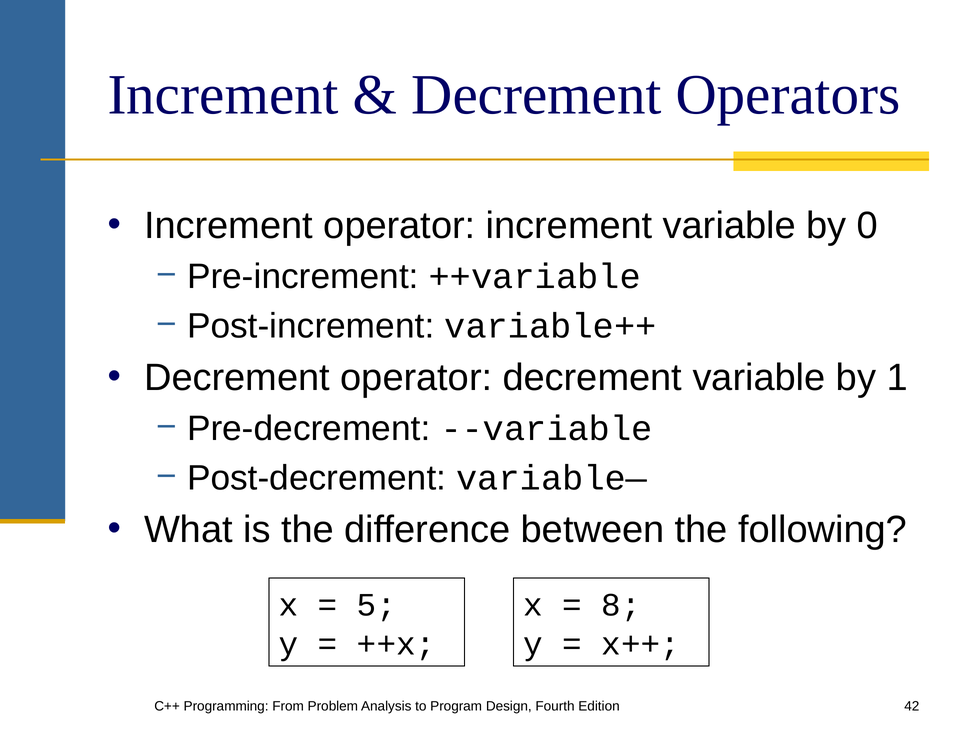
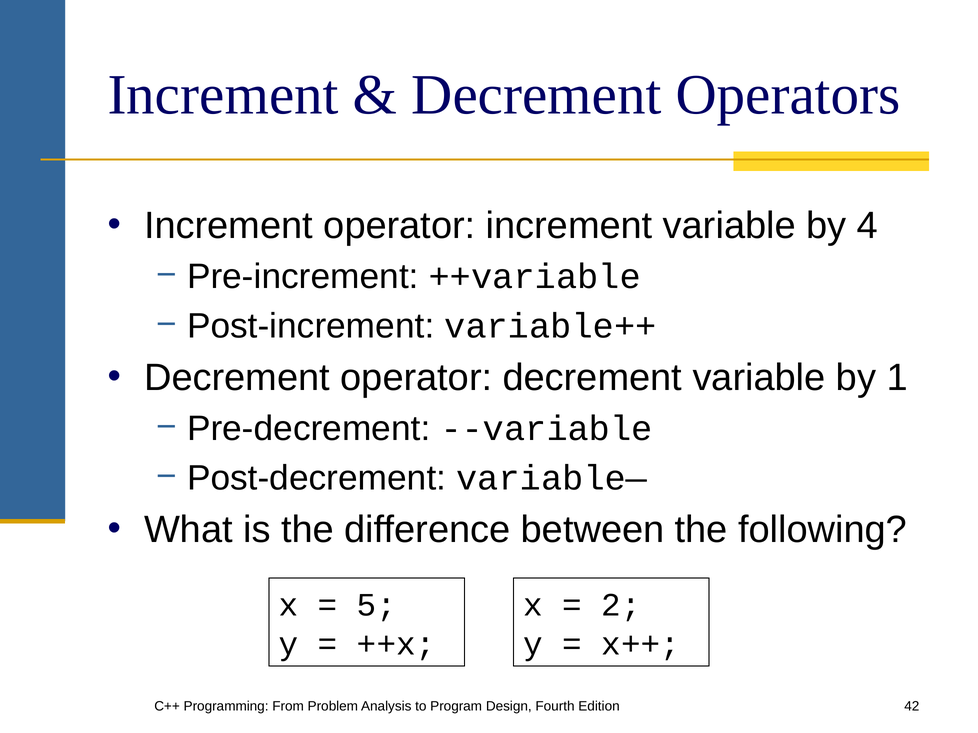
0: 0 -> 4
8: 8 -> 2
